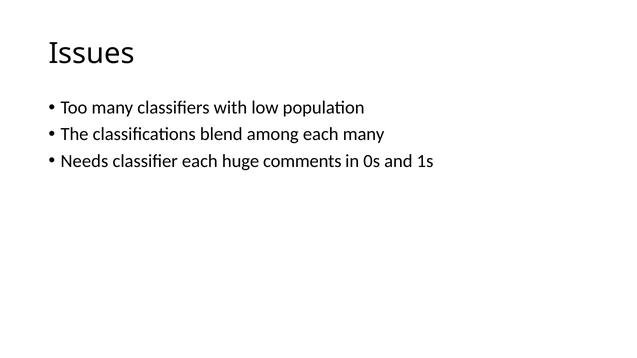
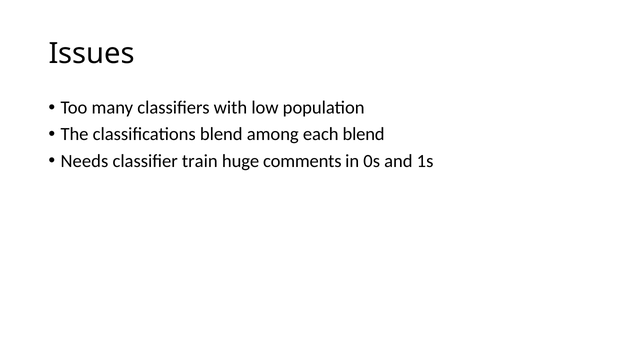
each many: many -> blend
classifier each: each -> train
